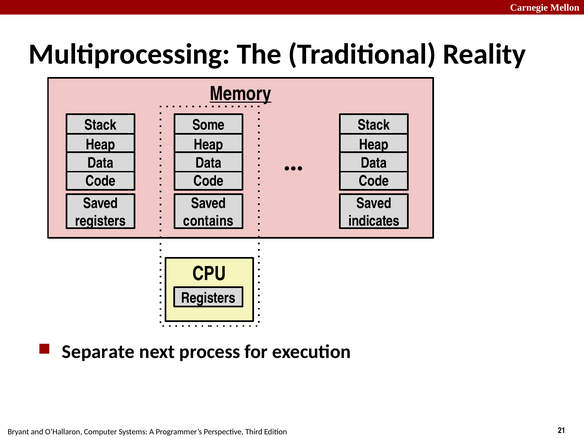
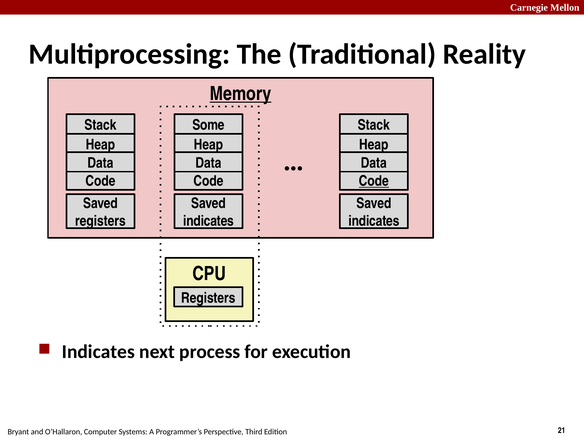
Code at (374, 181) underline: none -> present
contains at (208, 221): contains -> indicates
Separate at (98, 352): Separate -> Indicates
